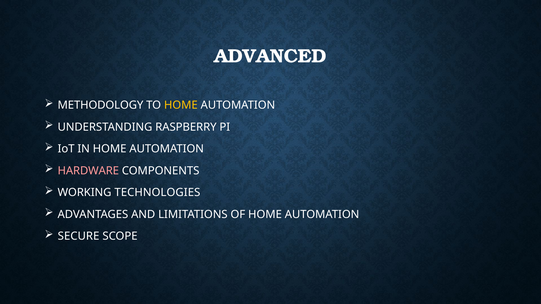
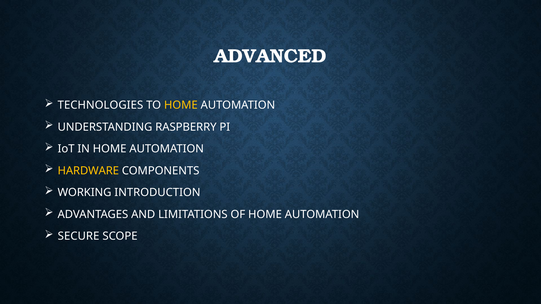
METHODOLOGY: METHODOLOGY -> TECHNOLOGIES
HARDWARE colour: pink -> yellow
TECHNOLOGIES: TECHNOLOGIES -> INTRODUCTION
